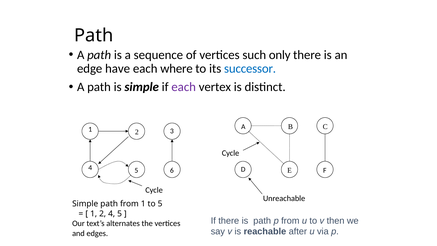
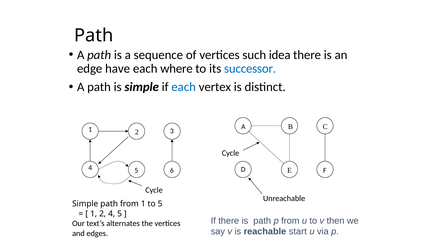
only: only -> idea
each at (184, 87) colour: purple -> blue
after: after -> start
